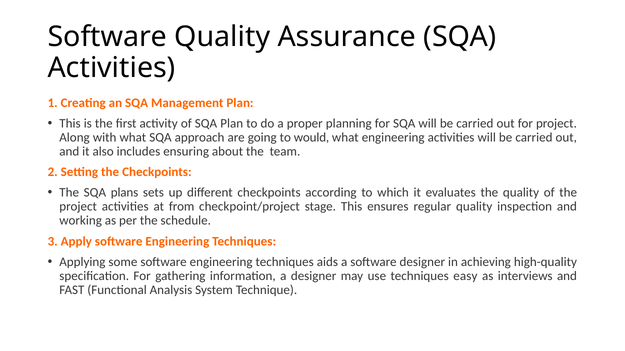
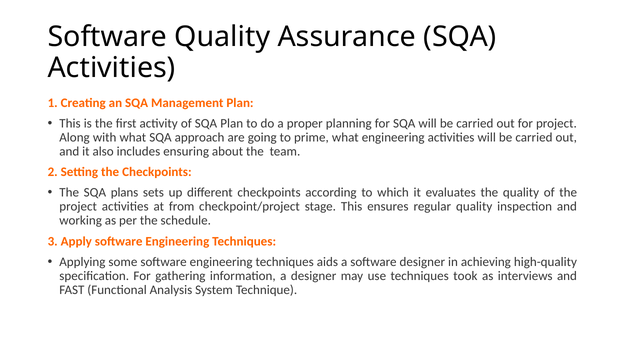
would: would -> prime
easy: easy -> took
